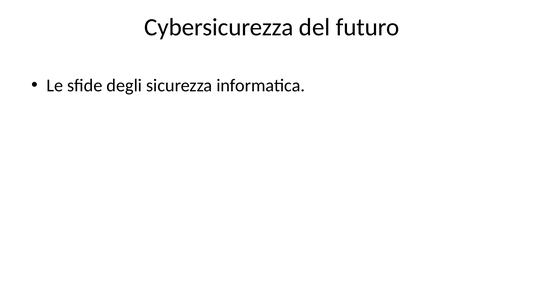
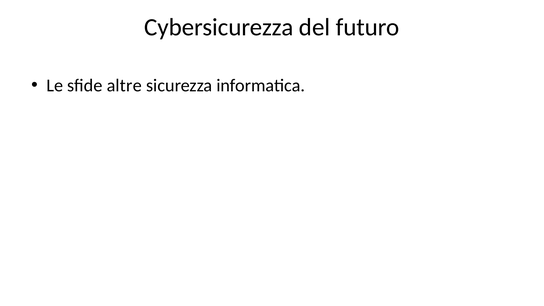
degli: degli -> altre
